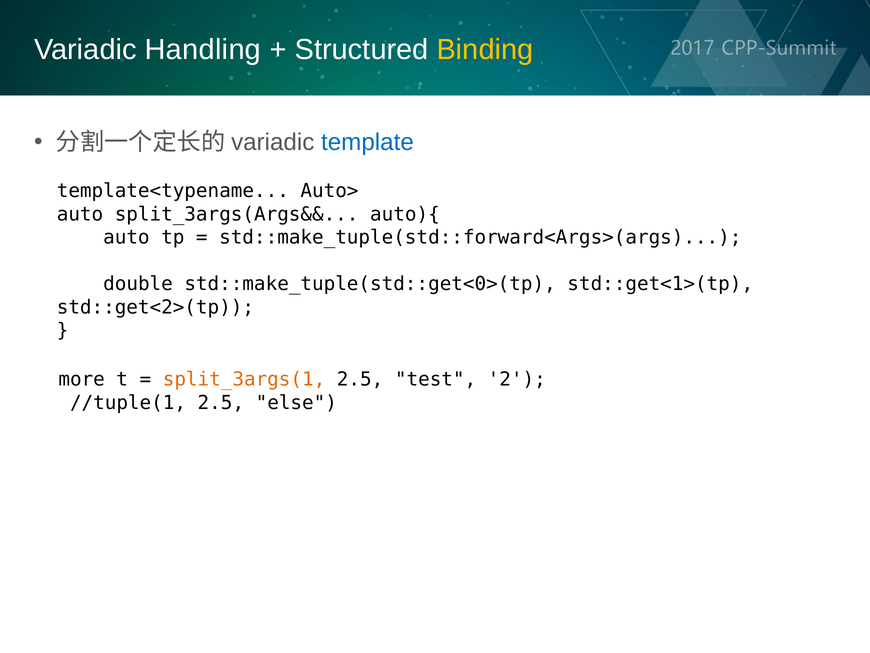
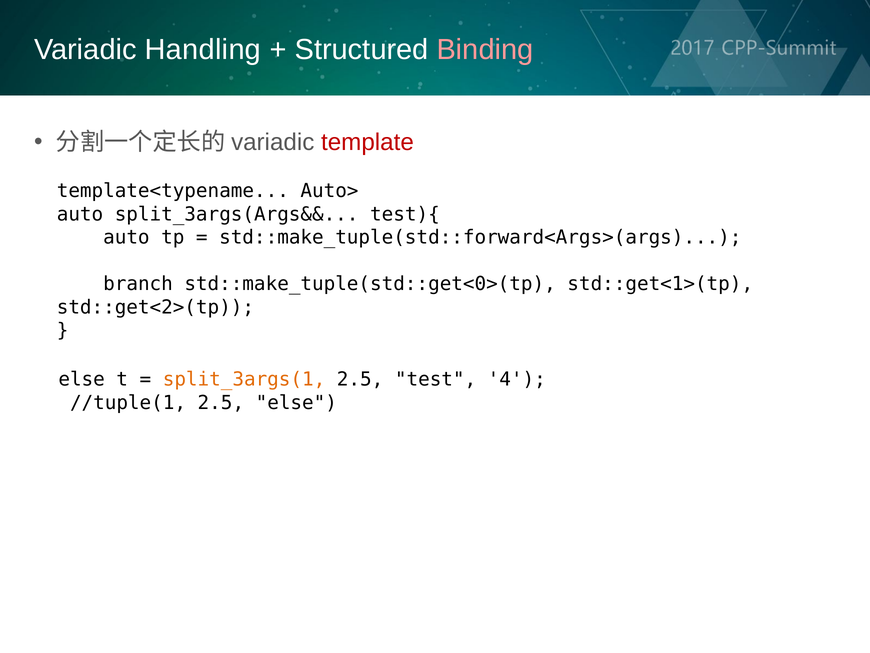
Binding colour: yellow -> pink
template colour: blue -> red
auto){: auto){ -> test){
double: double -> branch
more at (82, 379): more -> else
2: 2 -> 4
